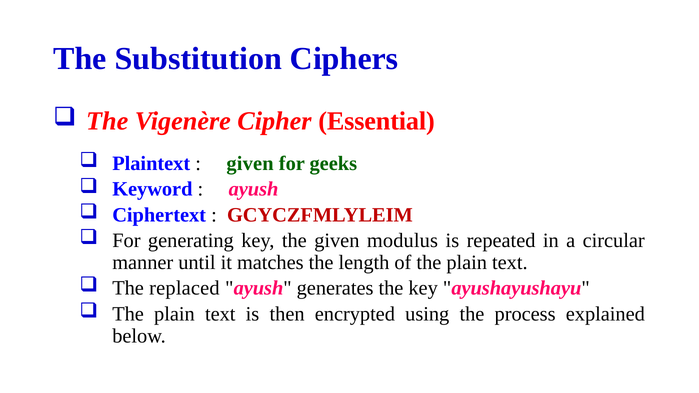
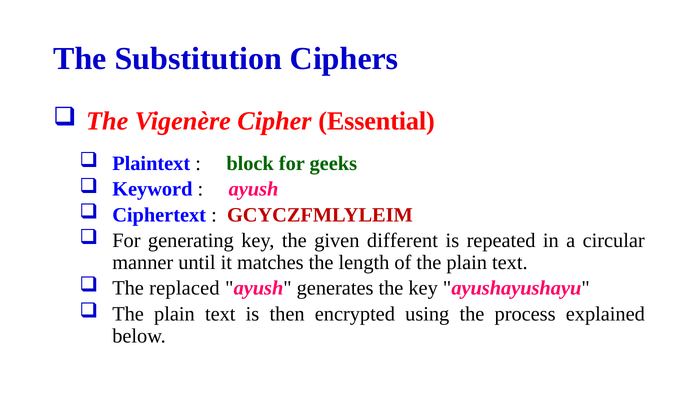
given at (250, 164): given -> block
modulus: modulus -> different
